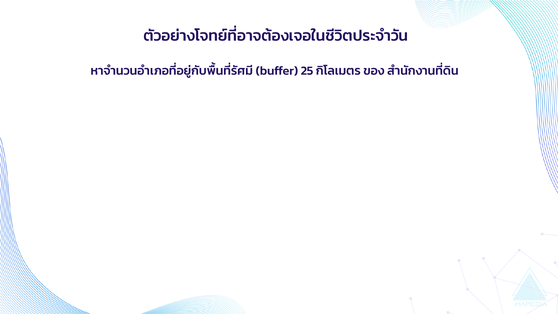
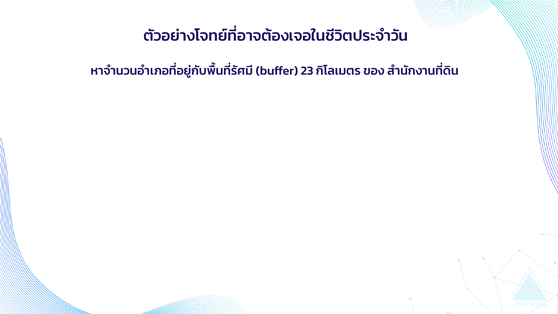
25: 25 -> 23
